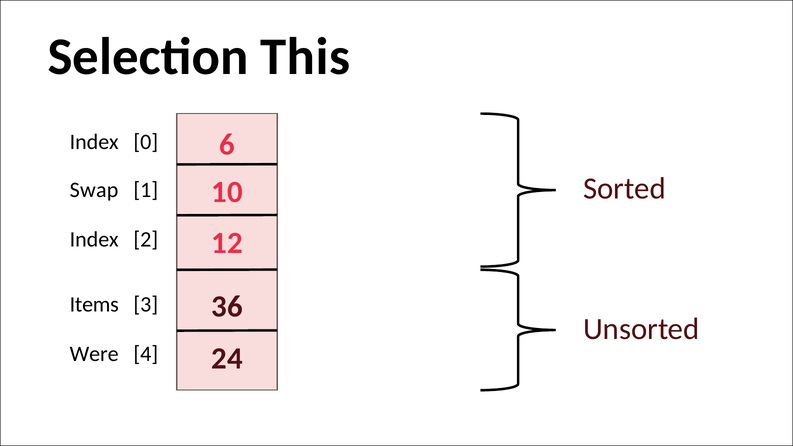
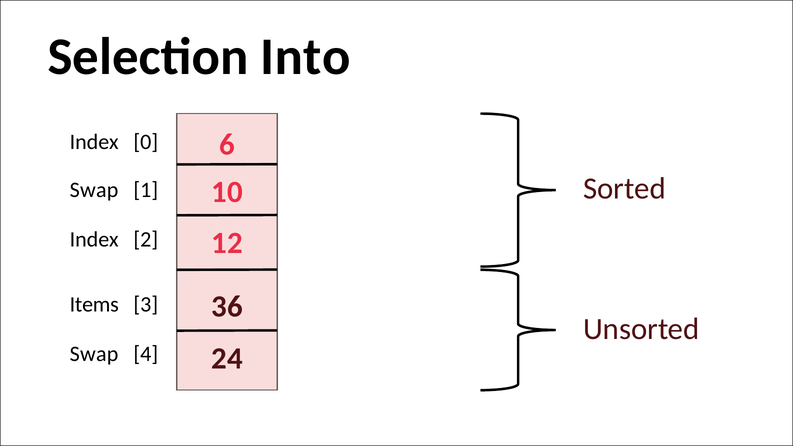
This: This -> Into
Were at (94, 354): Were -> Swap
